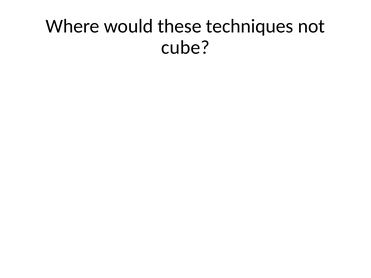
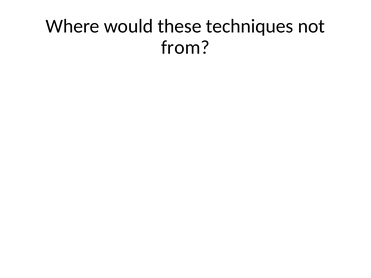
cube: cube -> from
